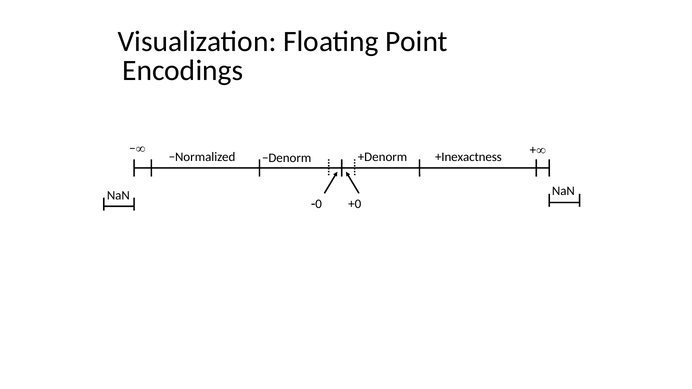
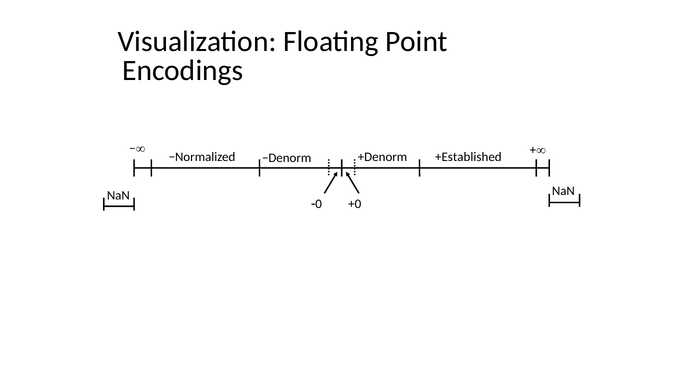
+Inexactness: +Inexactness -> +Established
